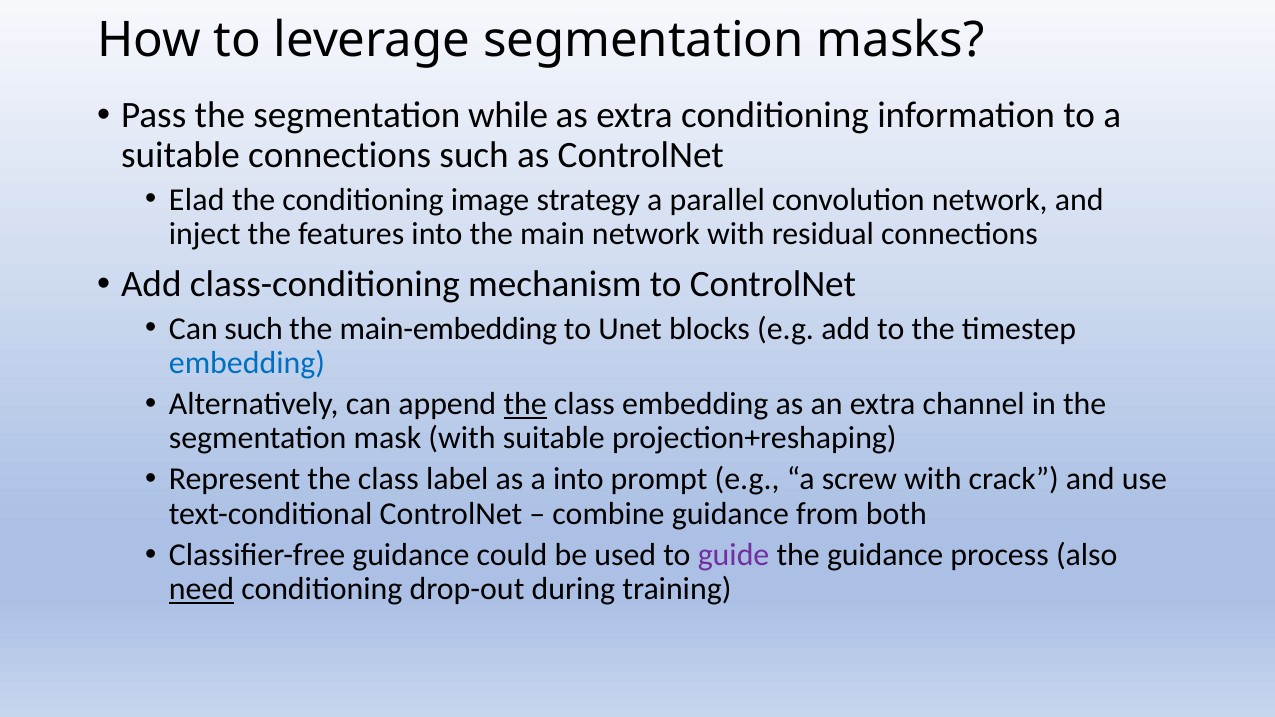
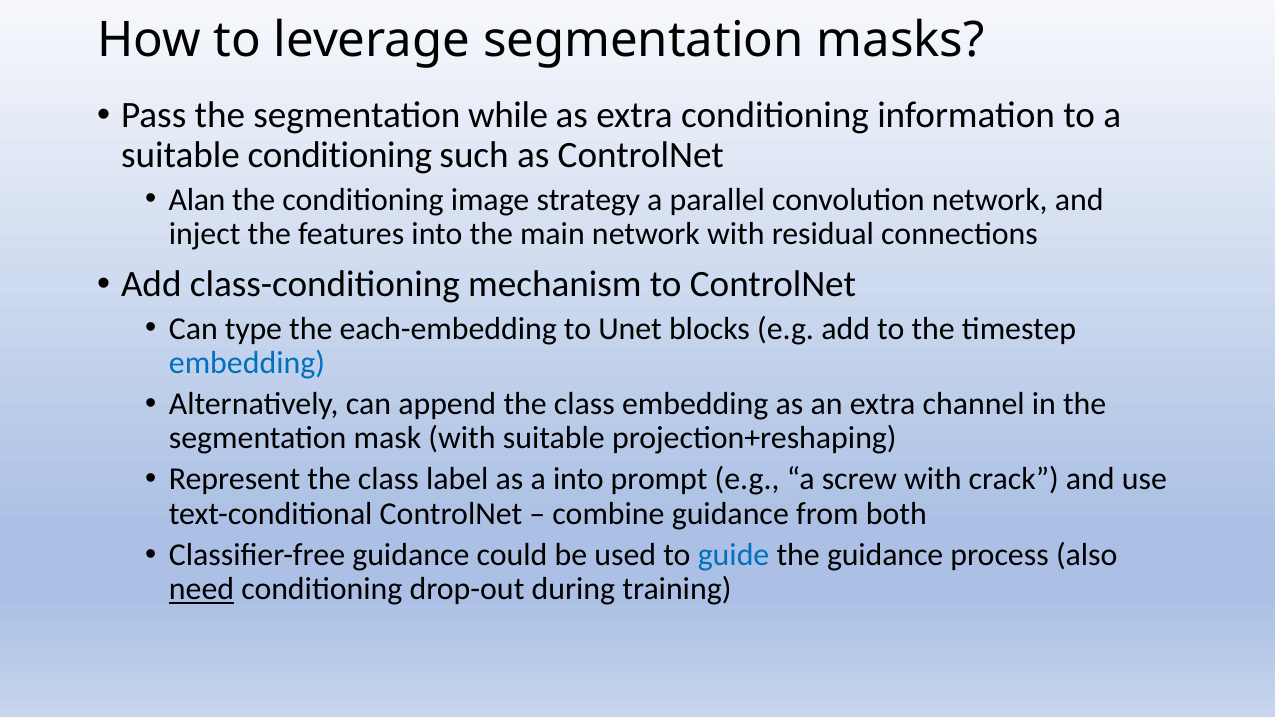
suitable connections: connections -> conditioning
Elad: Elad -> Alan
Can such: such -> type
main-embedding: main-embedding -> each-embedding
the at (525, 404) underline: present -> none
guide colour: purple -> blue
